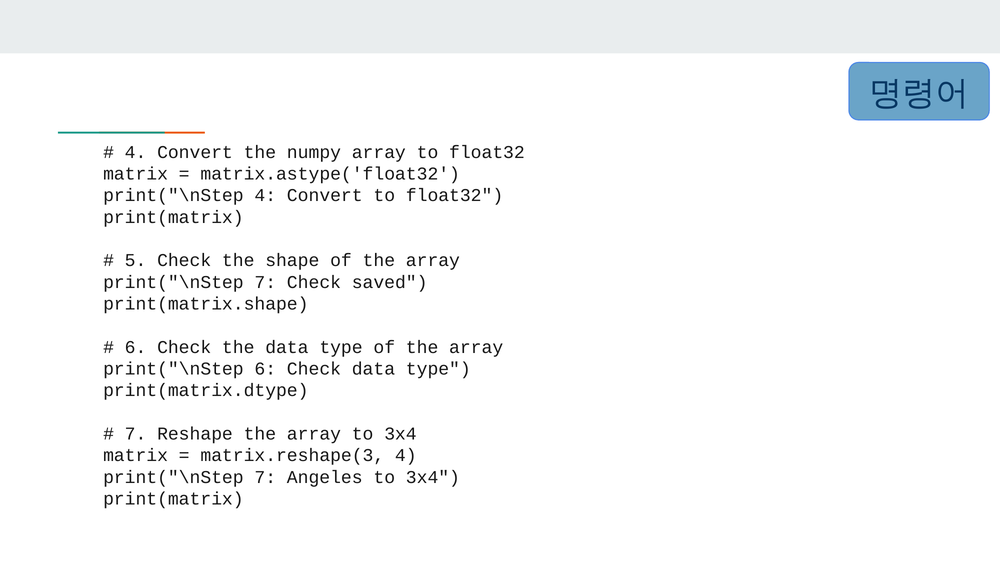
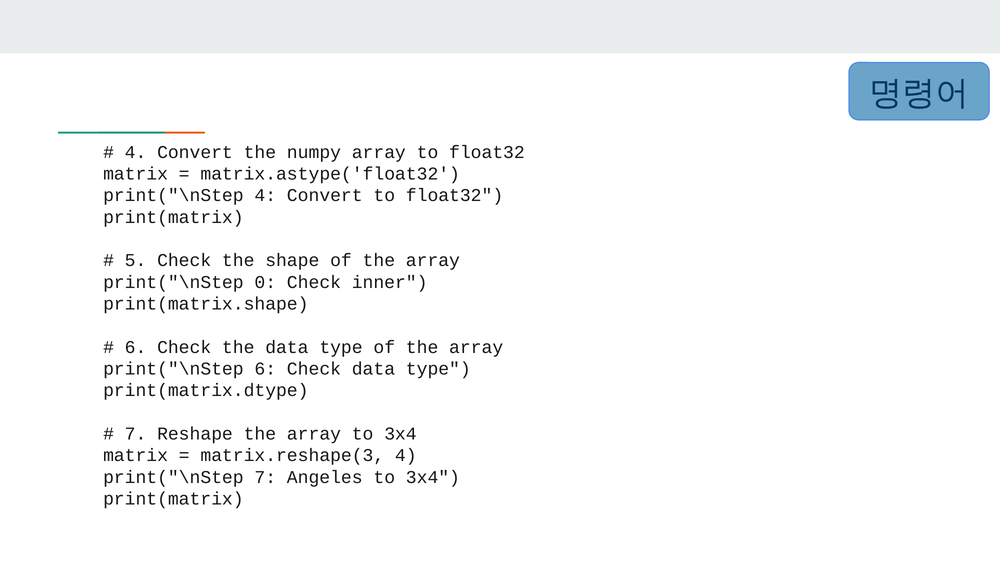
7 at (265, 282): 7 -> 0
saved: saved -> inner
